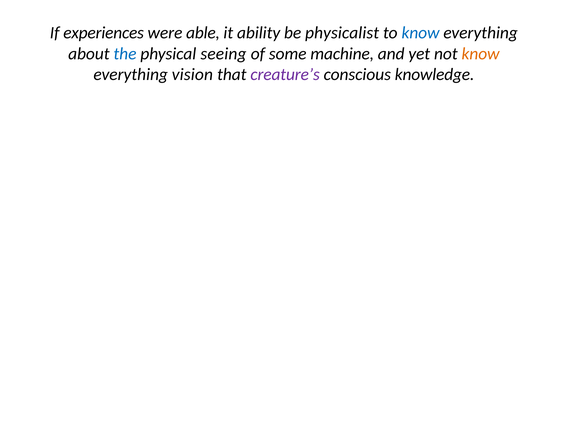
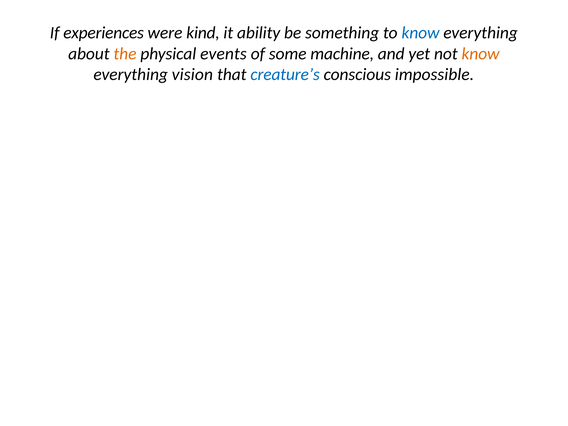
able: able -> kind
physicalist: physicalist -> something
the colour: blue -> orange
seeing: seeing -> events
creature’s colour: purple -> blue
knowledge: knowledge -> impossible
